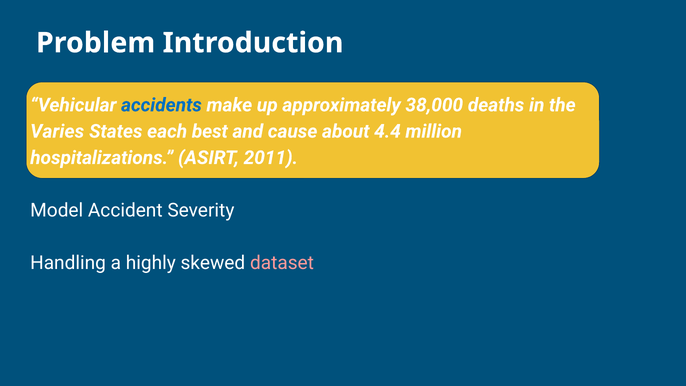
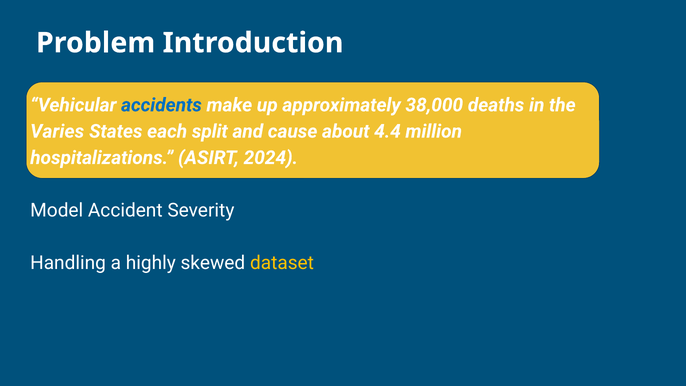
best: best -> split
2011: 2011 -> 2024
dataset colour: pink -> yellow
